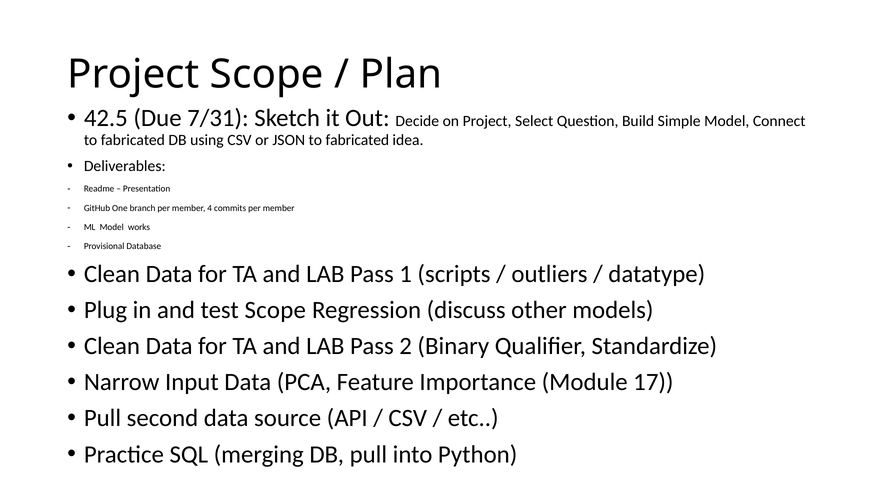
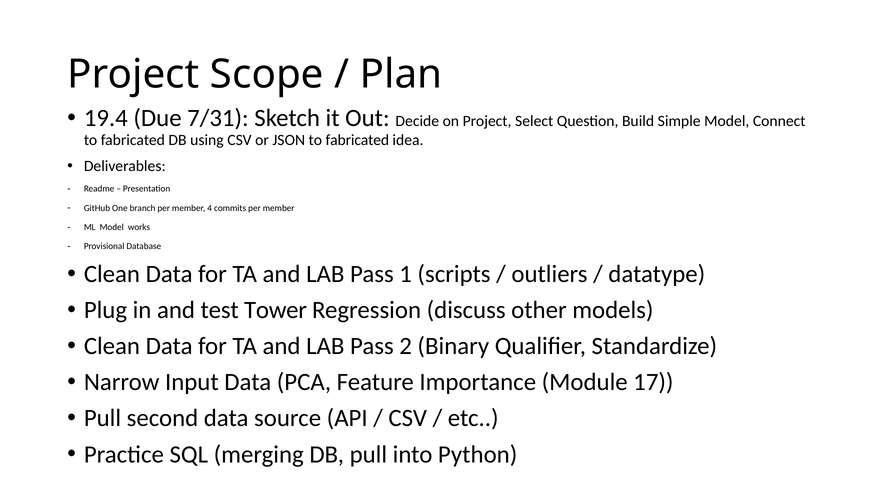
42.5: 42.5 -> 19.4
test Scope: Scope -> Tower
